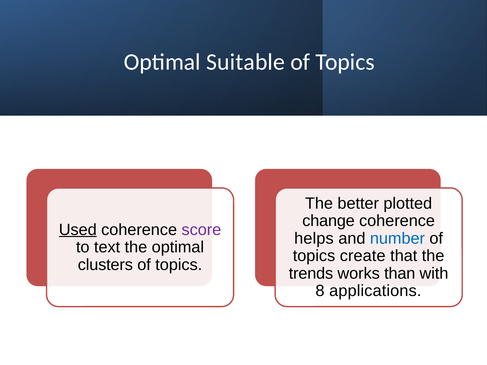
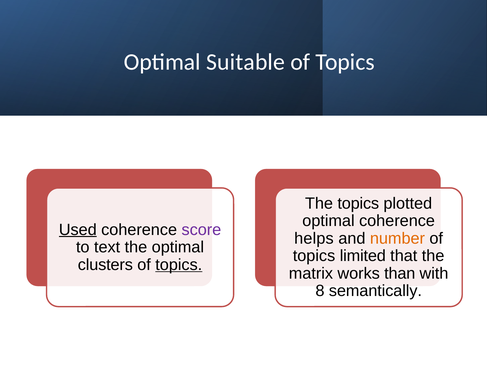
The better: better -> topics
change at (329, 221): change -> optimal
number colour: blue -> orange
create: create -> limited
topics at (179, 265) underline: none -> present
trends: trends -> matrix
applications: applications -> semantically
